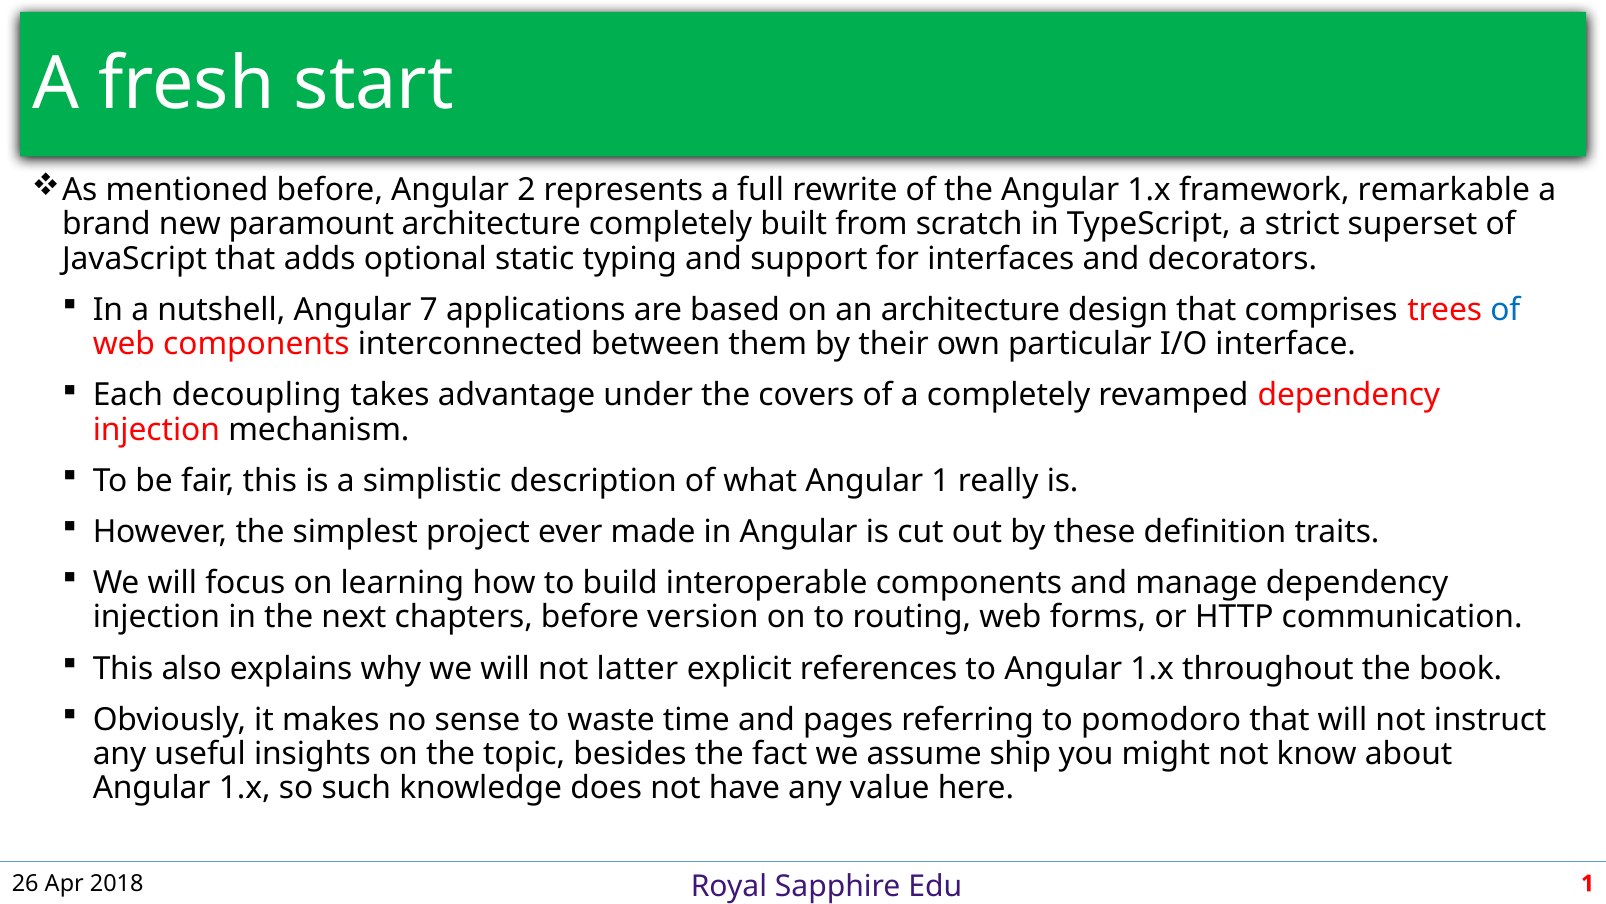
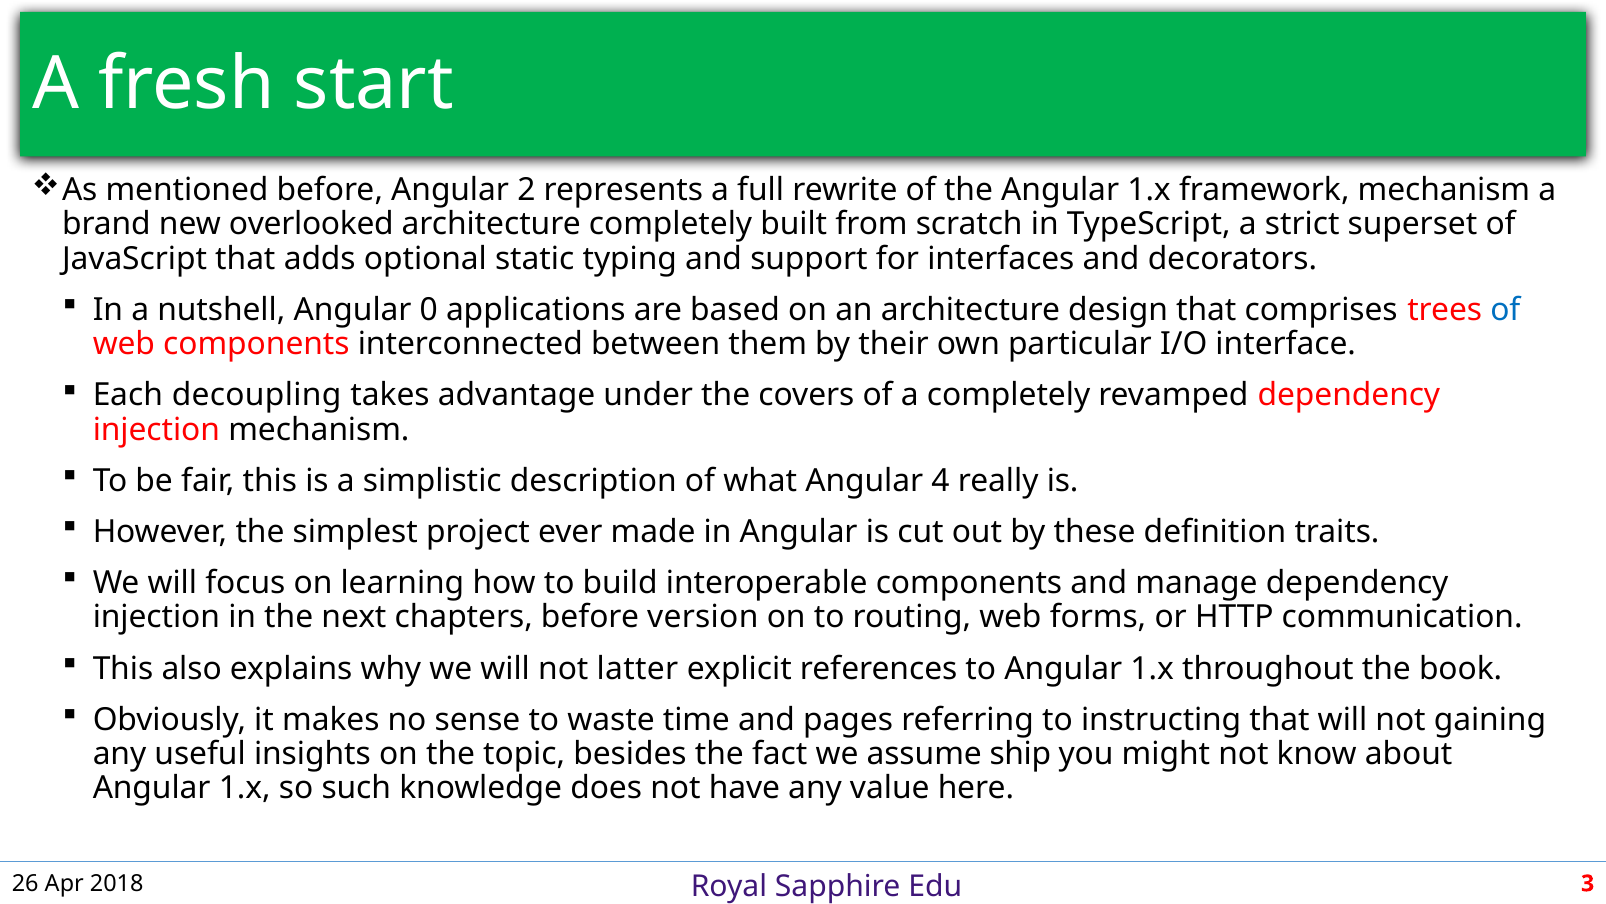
framework remarkable: remarkable -> mechanism
paramount: paramount -> overlooked
7: 7 -> 0
Angular 1: 1 -> 4
pomodoro: pomodoro -> instructing
instruct: instruct -> gaining
2018 1: 1 -> 3
